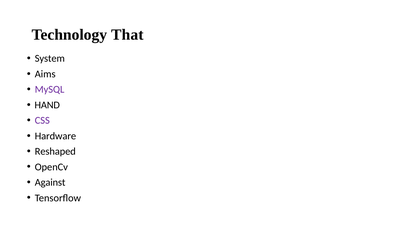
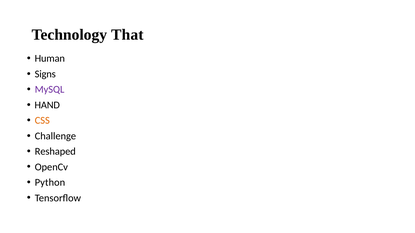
System: System -> Human
Aims: Aims -> Signs
CSS colour: purple -> orange
Hardware: Hardware -> Challenge
Against: Against -> Python
